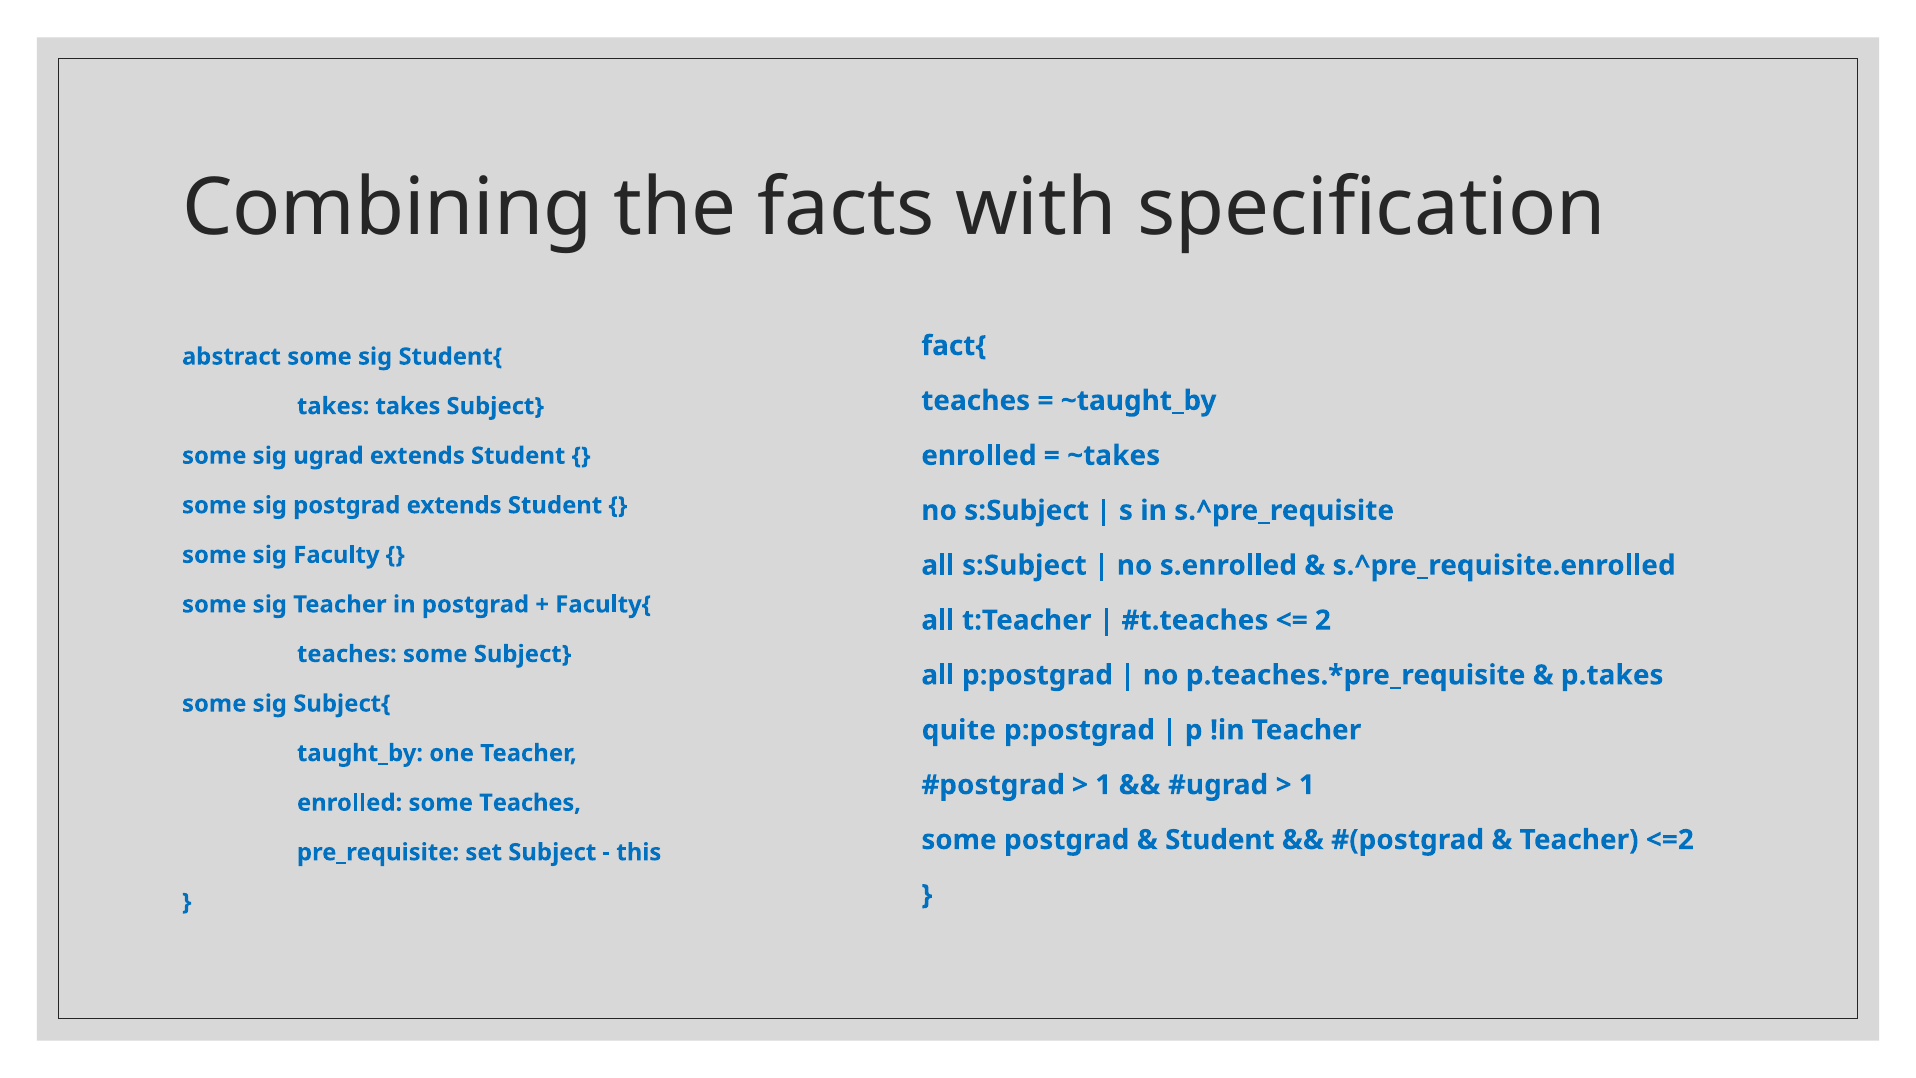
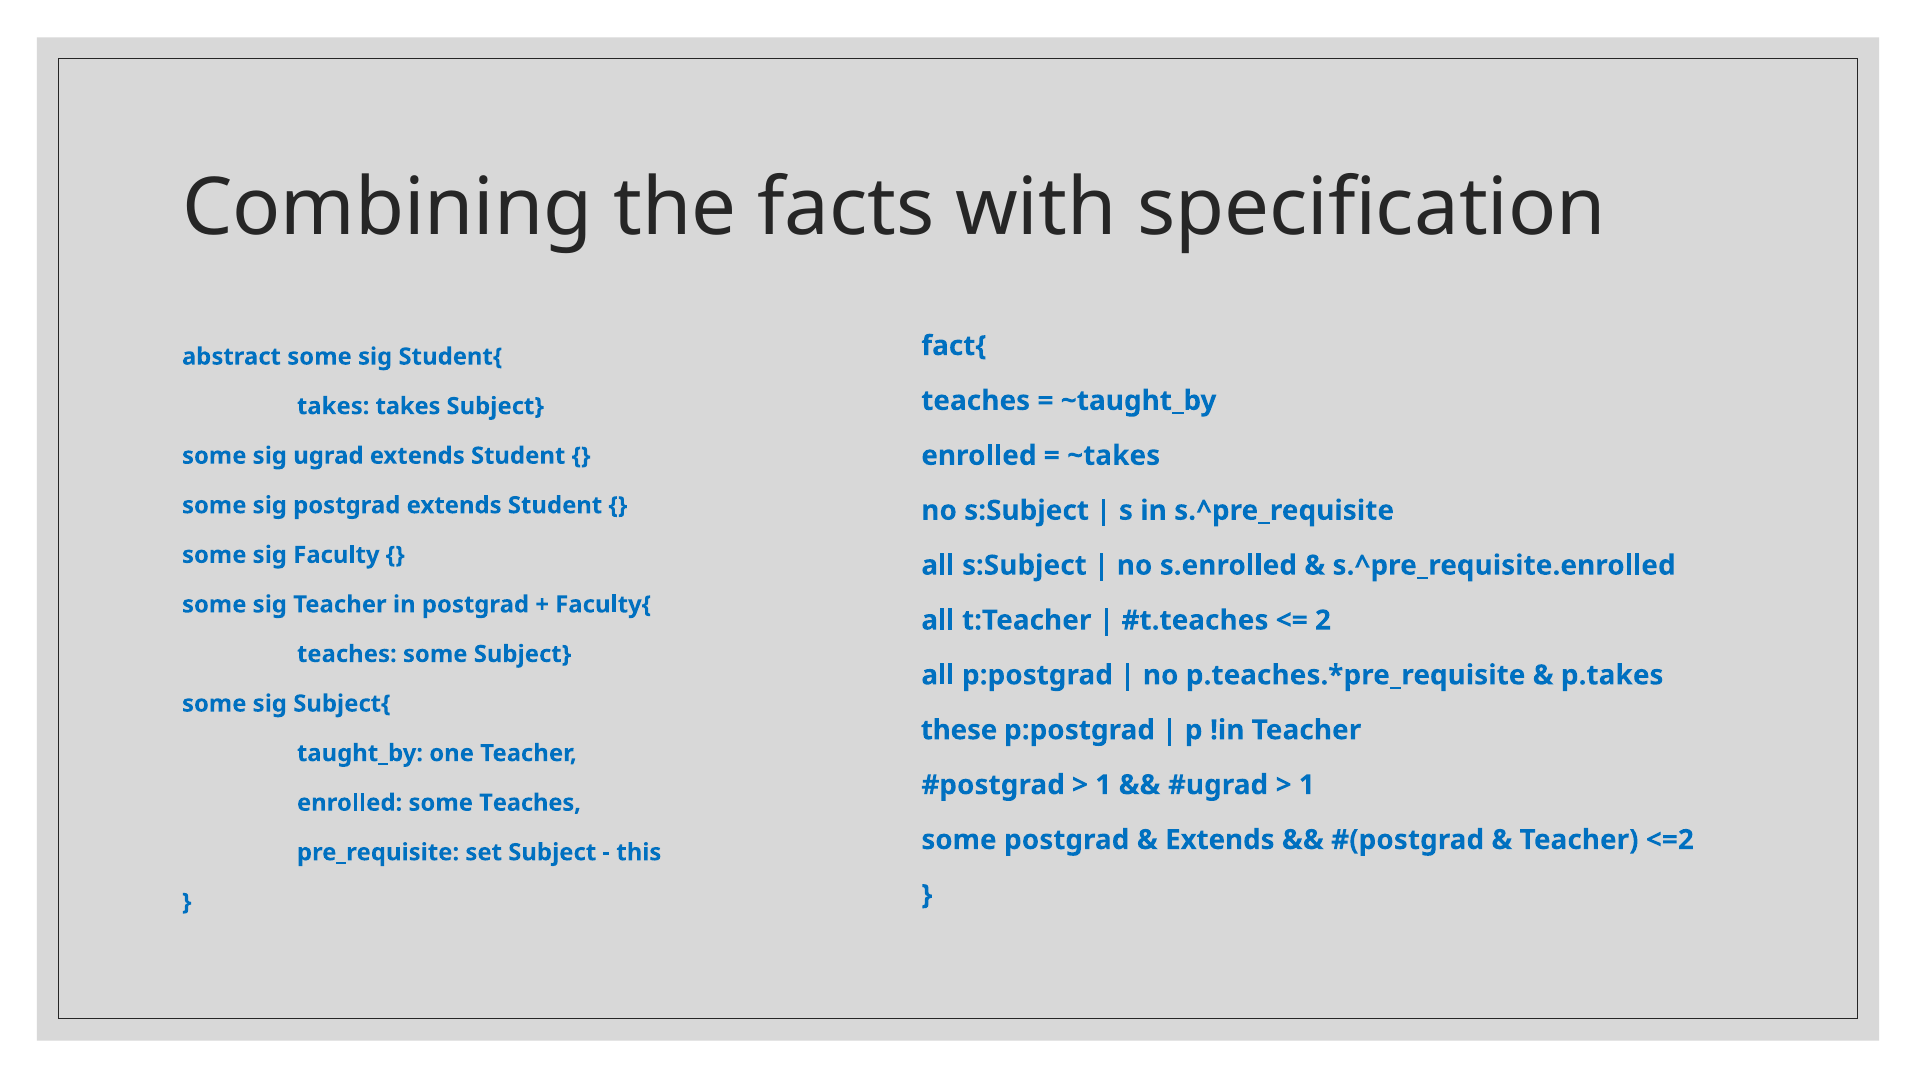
quite: quite -> these
Student at (1220, 840): Student -> Extends
